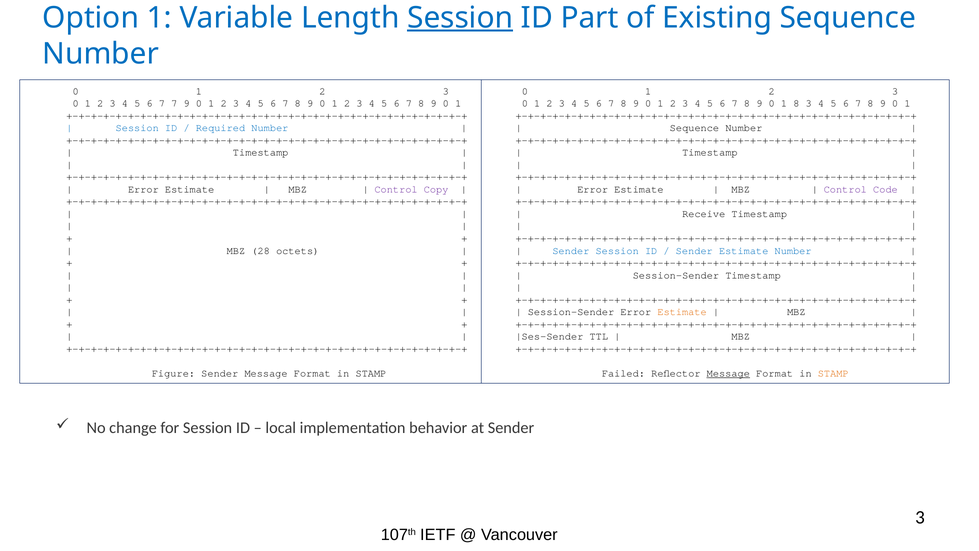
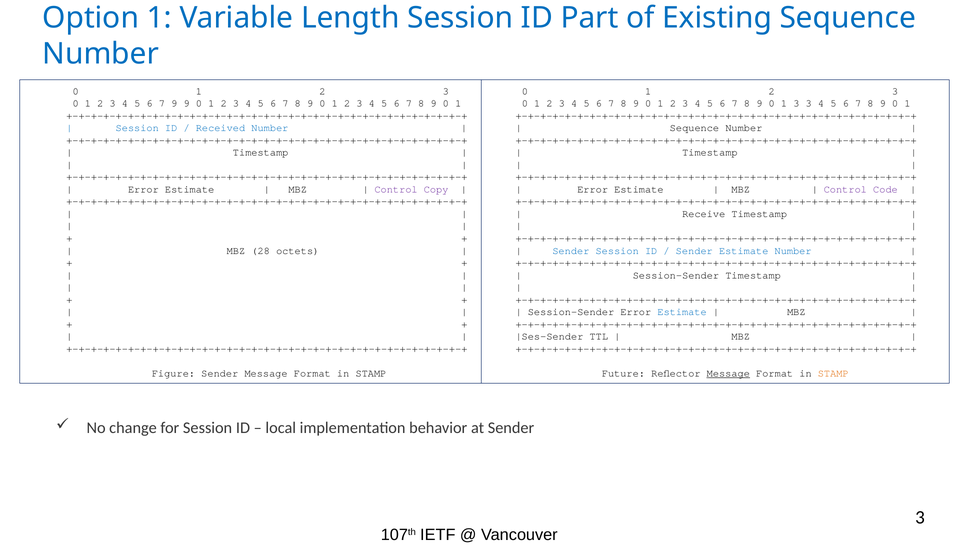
Session at (460, 18) underline: present -> none
7 7: 7 -> 9
1 8: 8 -> 3
Required: Required -> Received
Estimate at (682, 312) colour: orange -> blue
Failed: Failed -> Future
